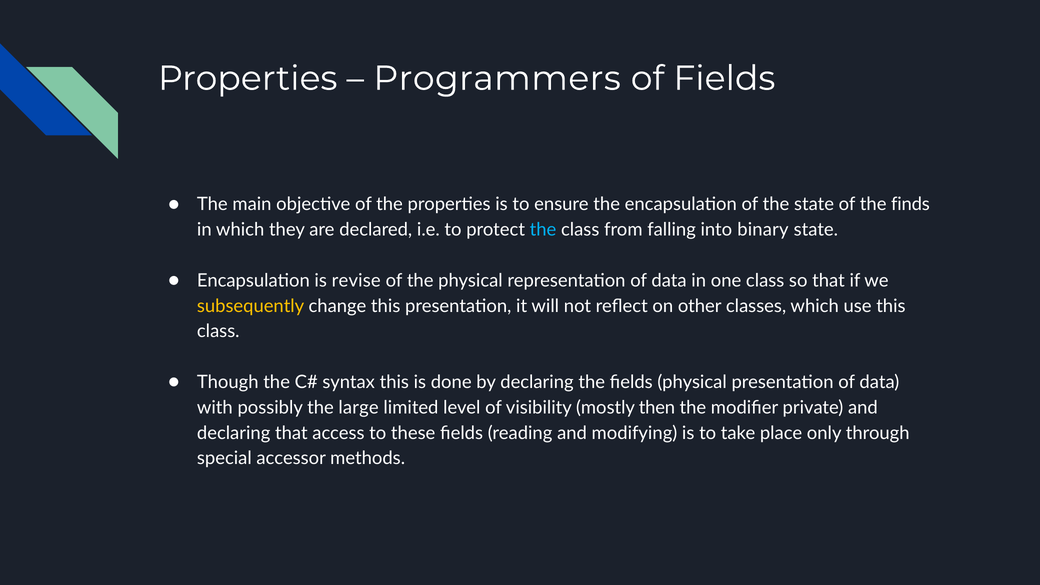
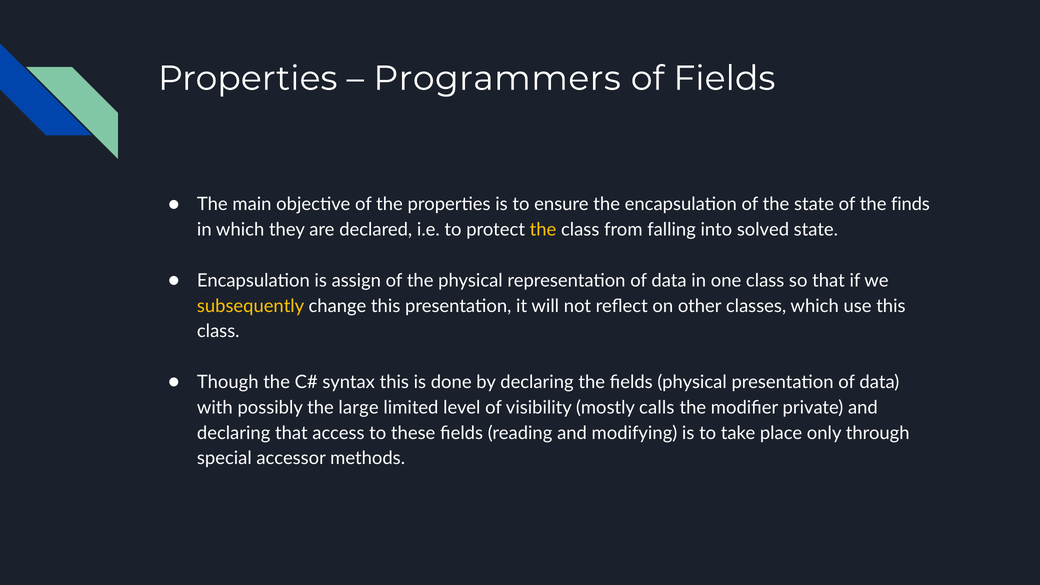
the at (543, 230) colour: light blue -> yellow
binary: binary -> solved
revise: revise -> assign
then: then -> calls
